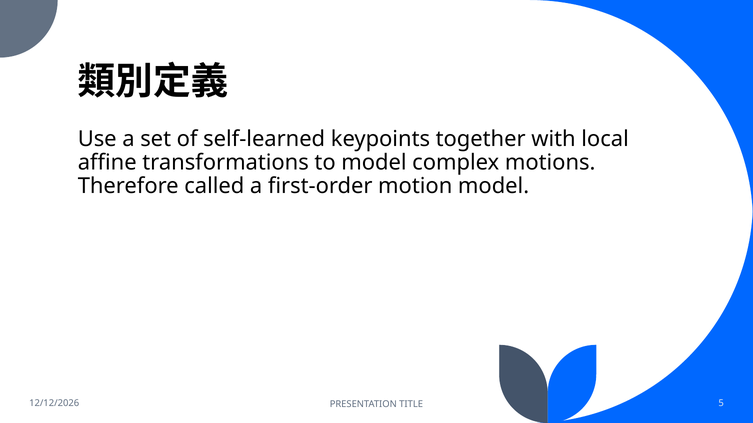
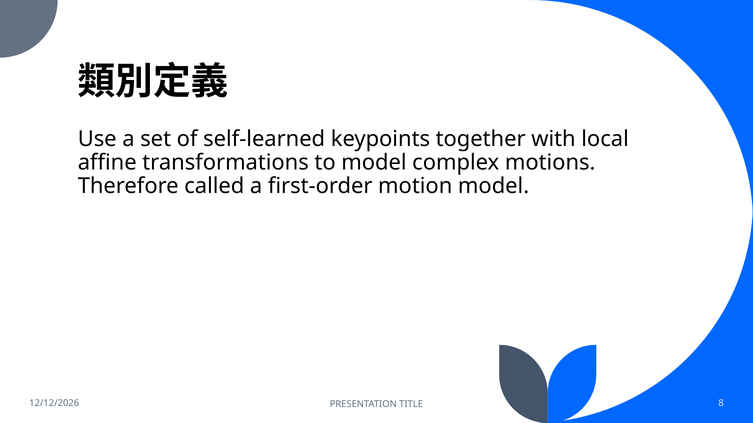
5: 5 -> 8
